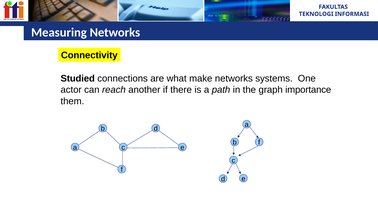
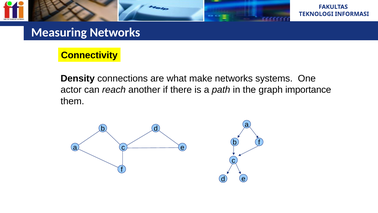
Studied: Studied -> Density
